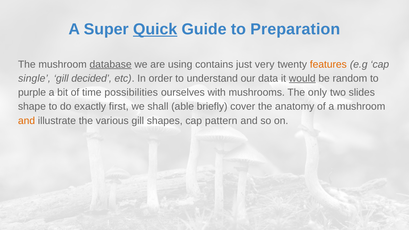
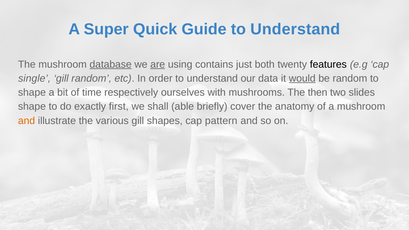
Quick underline: present -> none
Guide to Preparation: Preparation -> Understand
are underline: none -> present
very: very -> both
features colour: orange -> black
gill decided: decided -> random
purple at (32, 93): purple -> shape
possibilities: possibilities -> respectively
only: only -> then
